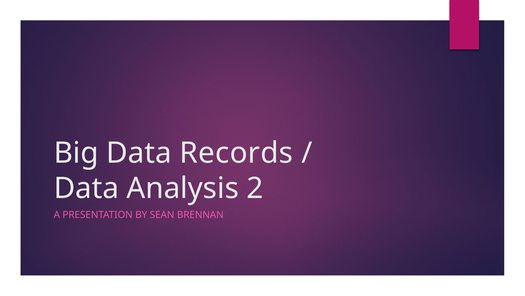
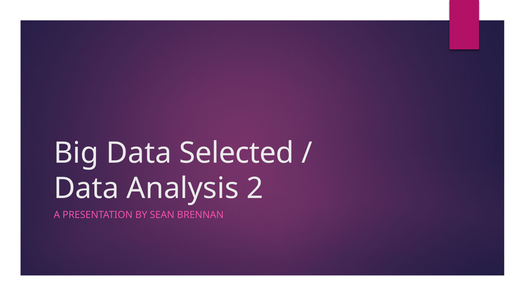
Records: Records -> Selected
